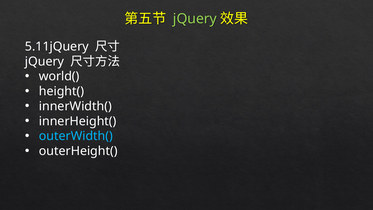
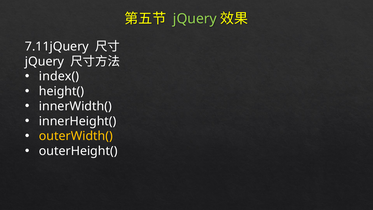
5.11jQuery: 5.11jQuery -> 7.11jQuery
world(: world( -> index(
outerWidth( colour: light blue -> yellow
